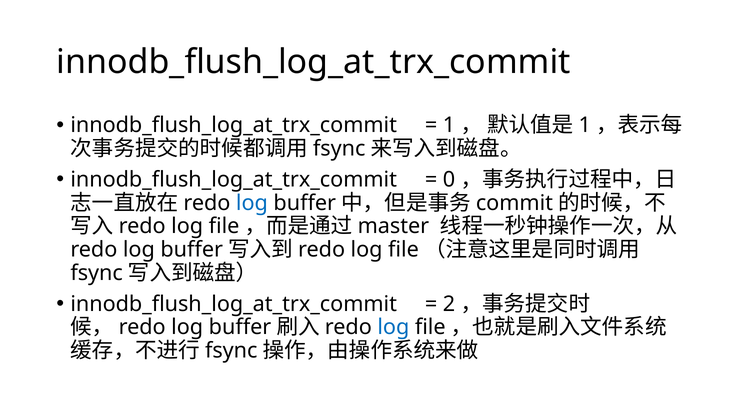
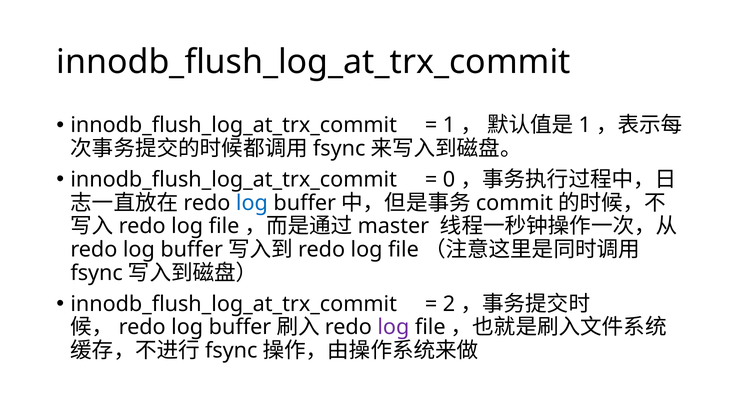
log at (393, 327) colour: blue -> purple
